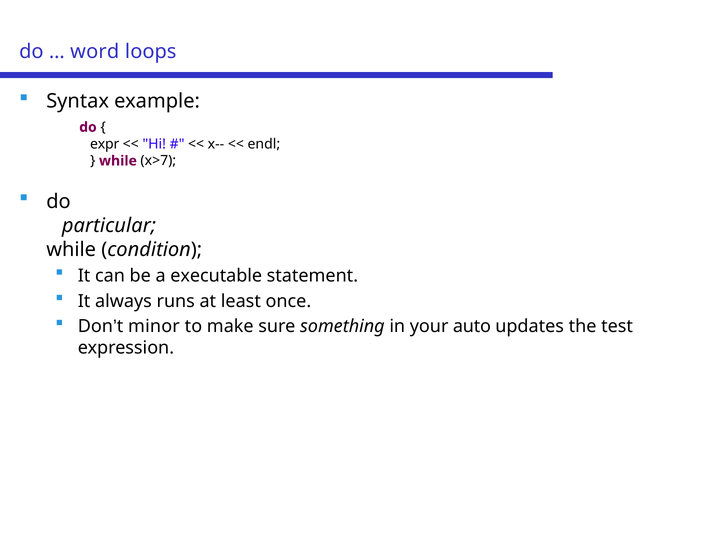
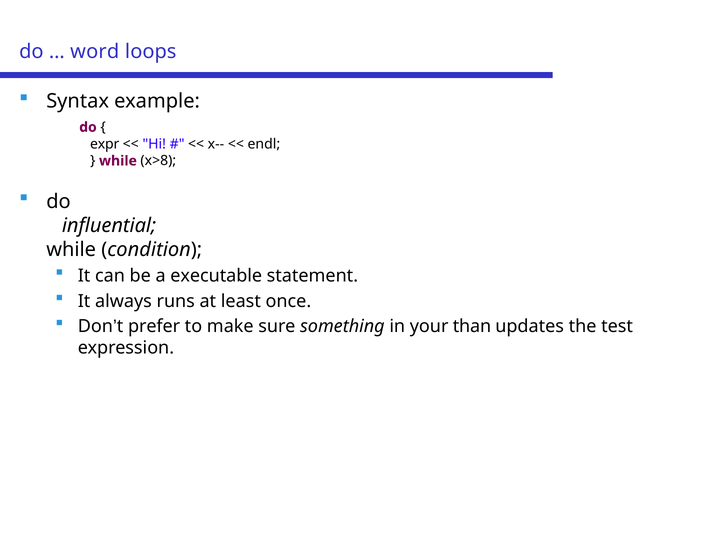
x>7: x>7 -> x>8
particular: particular -> influential
minor: minor -> prefer
auto: auto -> than
